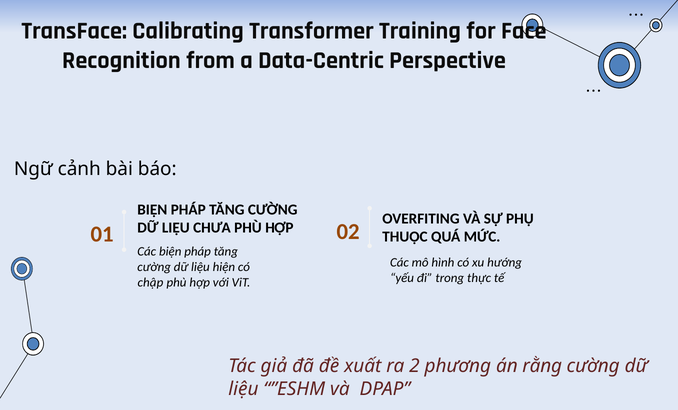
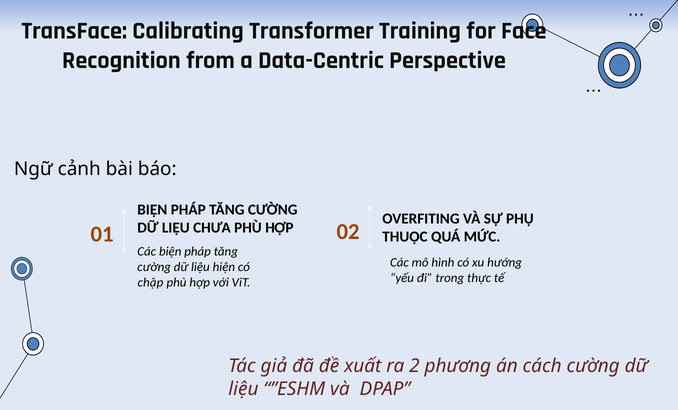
rằng: rằng -> cách
